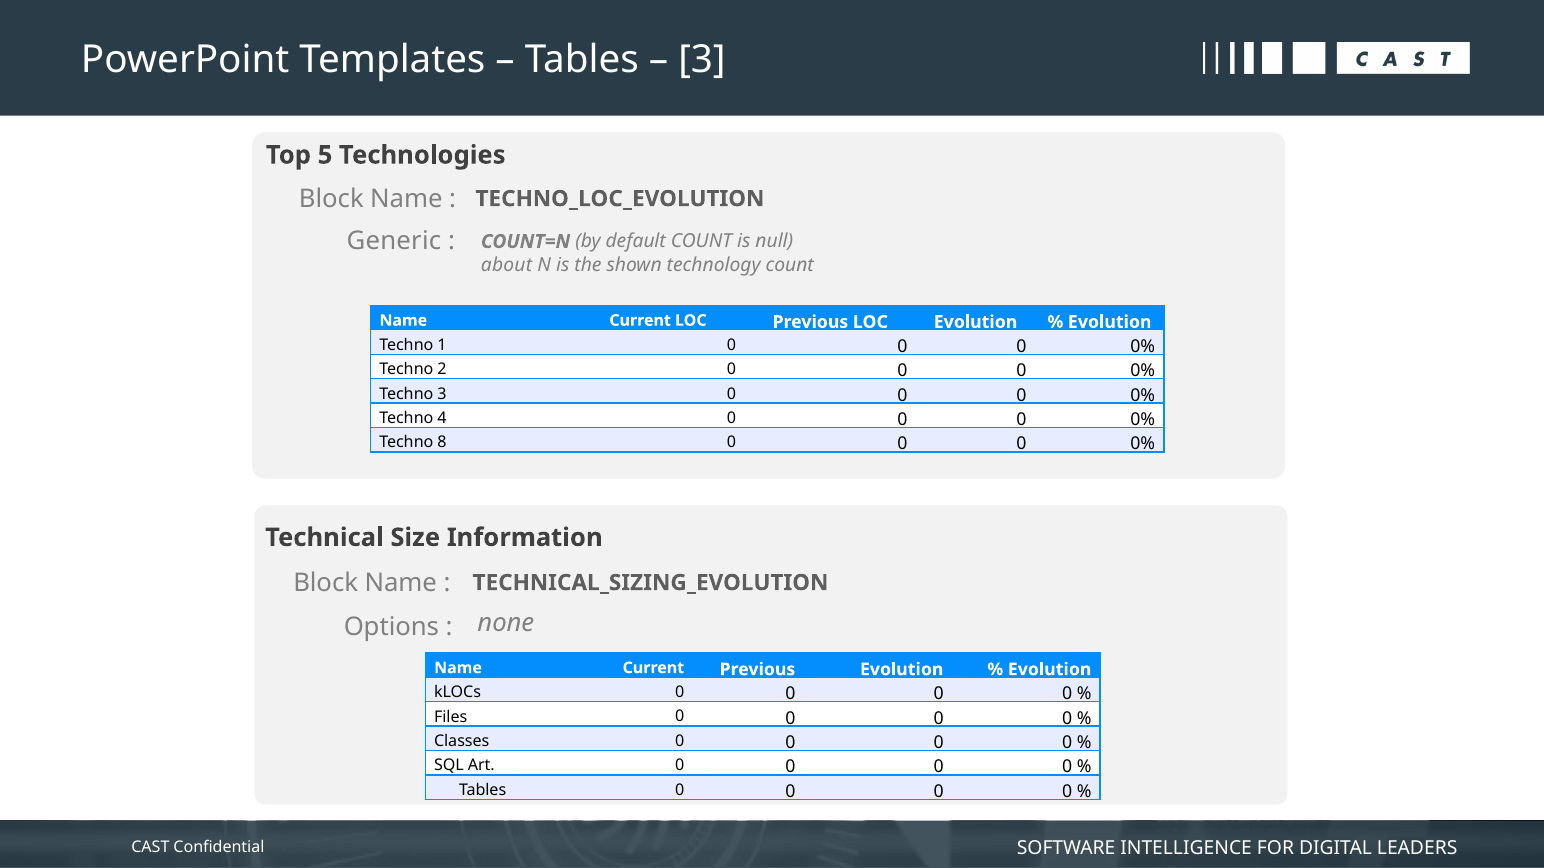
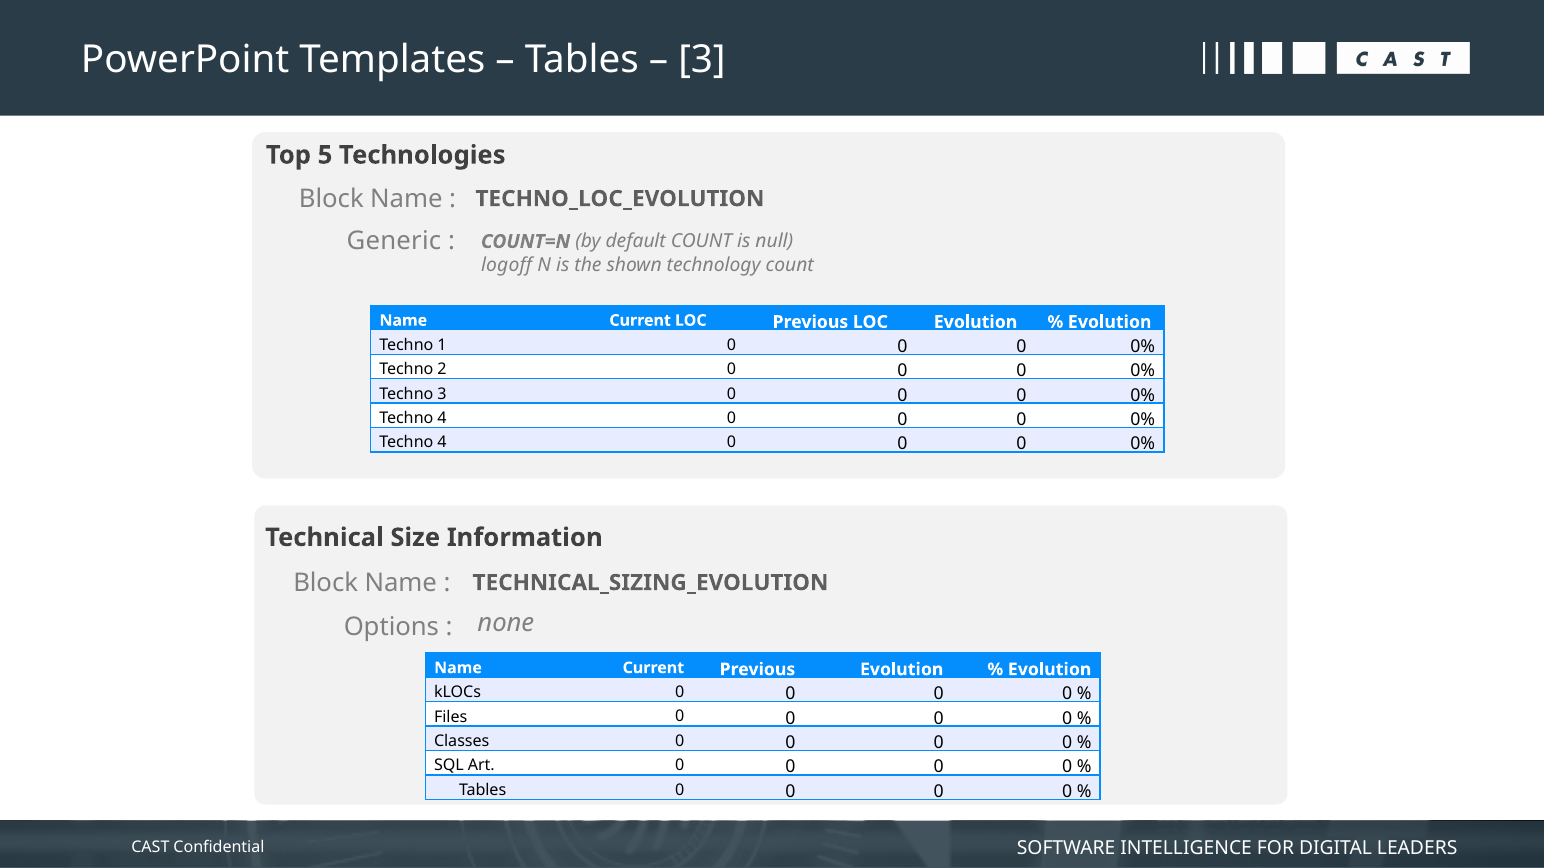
about: about -> logoff
8 at (442, 443): 8 -> 4
